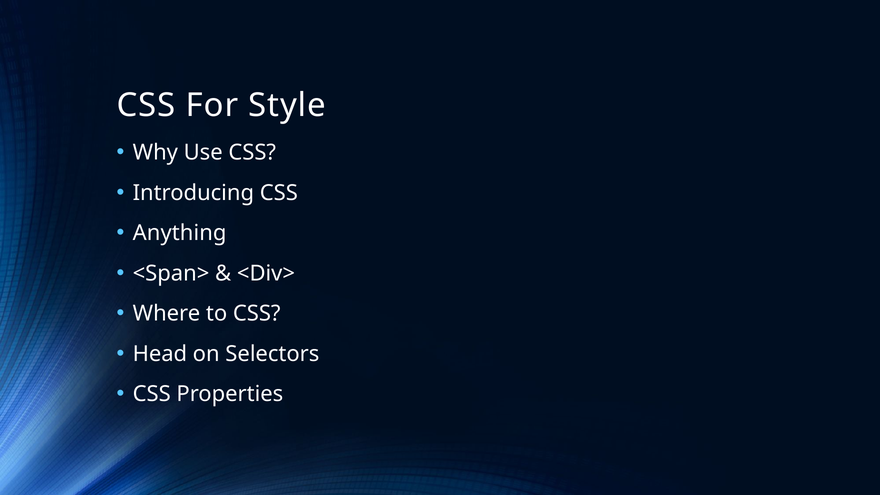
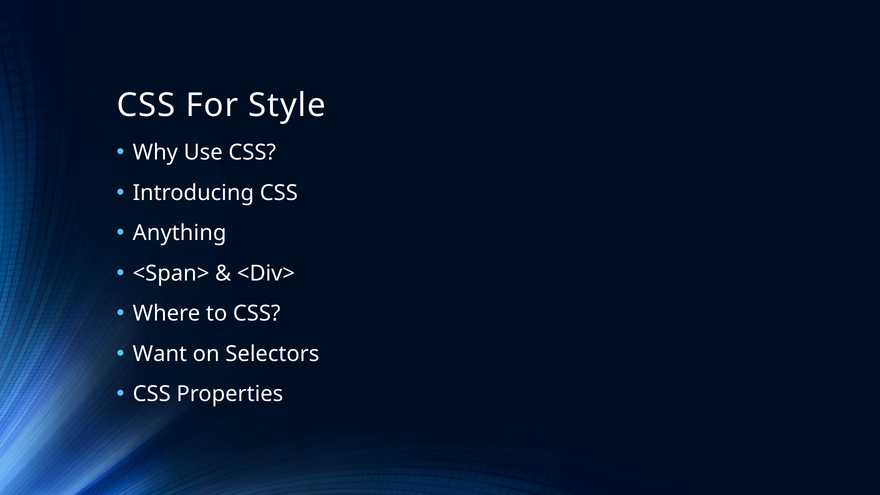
Head: Head -> Want
